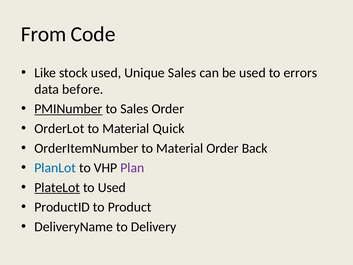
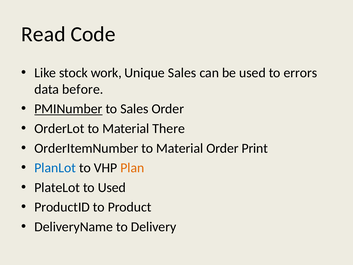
From: From -> Read
stock used: used -> work
Quick: Quick -> There
Back: Back -> Print
Plan colour: purple -> orange
PlateLot underline: present -> none
